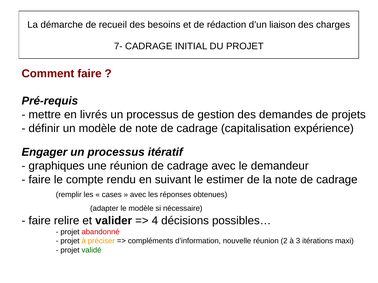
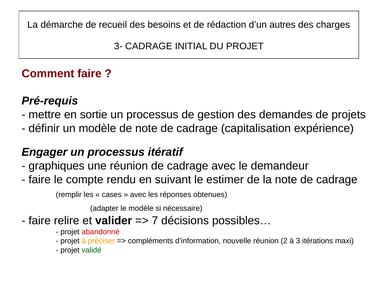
liaison: liaison -> autres
7-: 7- -> 3-
livrés: livrés -> sortie
4: 4 -> 7
